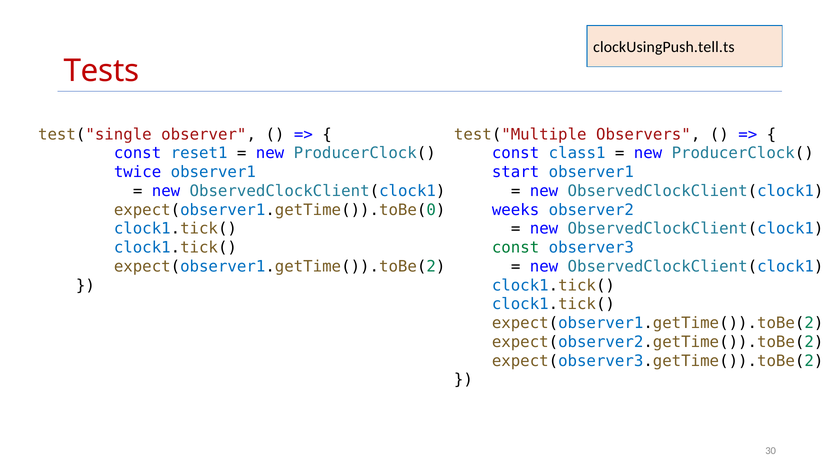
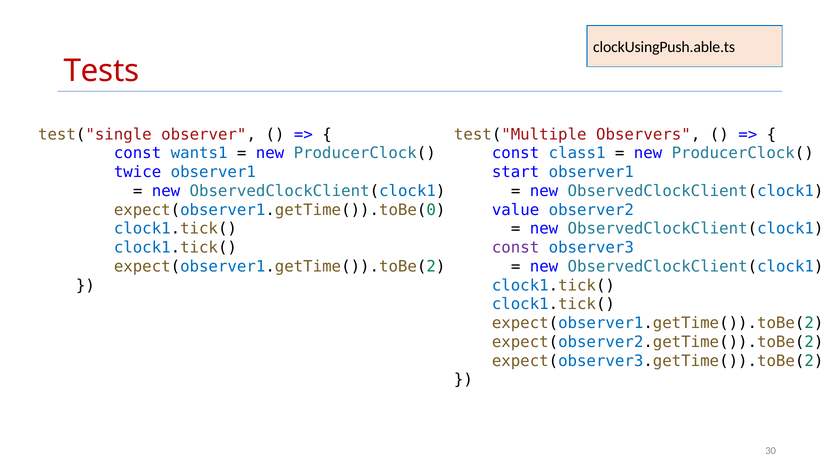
clockUsingPush.tell.ts: clockUsingPush.tell.ts -> clockUsingPush.able.ts
reset1: reset1 -> wants1
weeks: weeks -> value
const at (516, 248) colour: green -> purple
